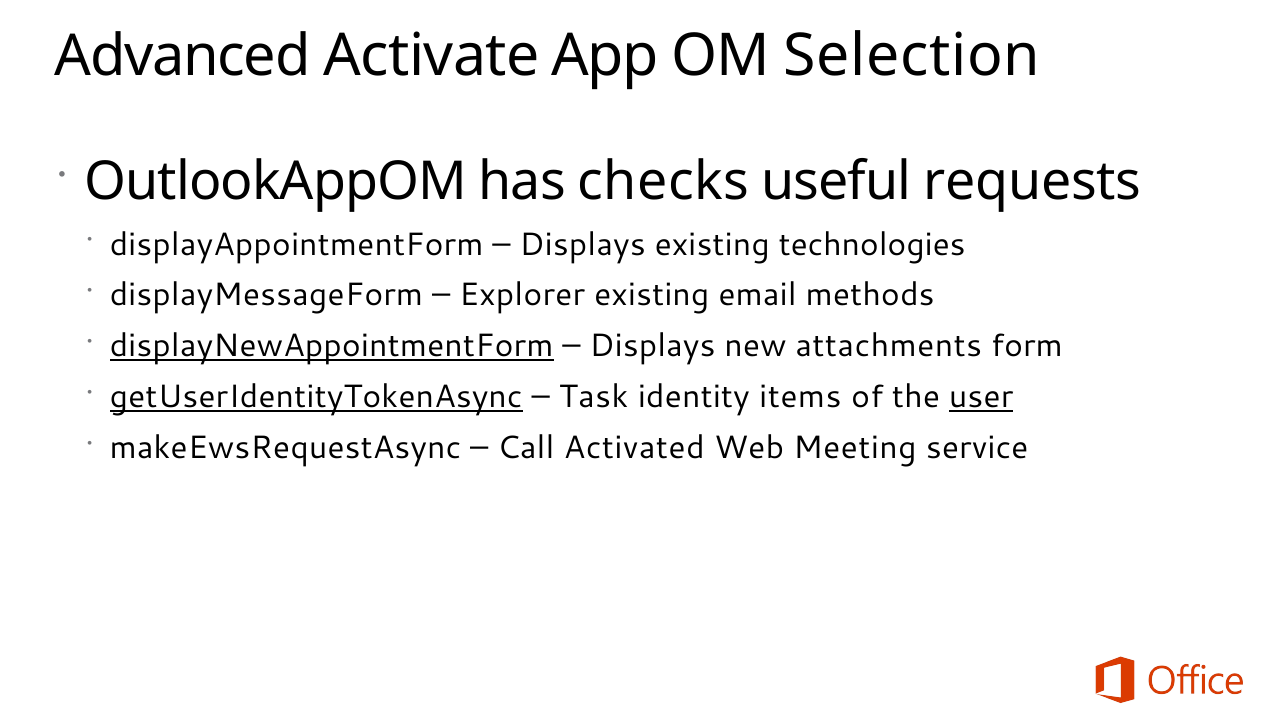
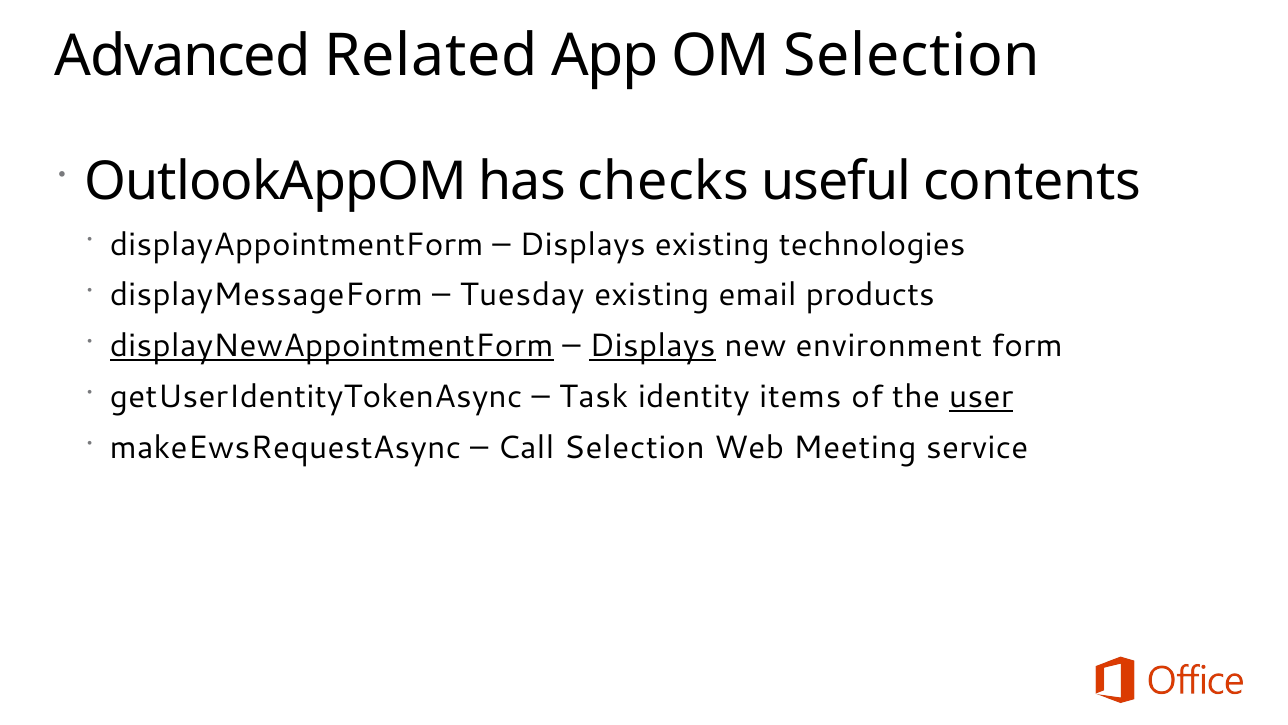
Activate: Activate -> Related
requests: requests -> contents
Explorer: Explorer -> Tuesday
methods: methods -> products
Displays at (652, 346) underline: none -> present
attachments: attachments -> environment
getUserIdentityTokenAsync underline: present -> none
Call Activated: Activated -> Selection
